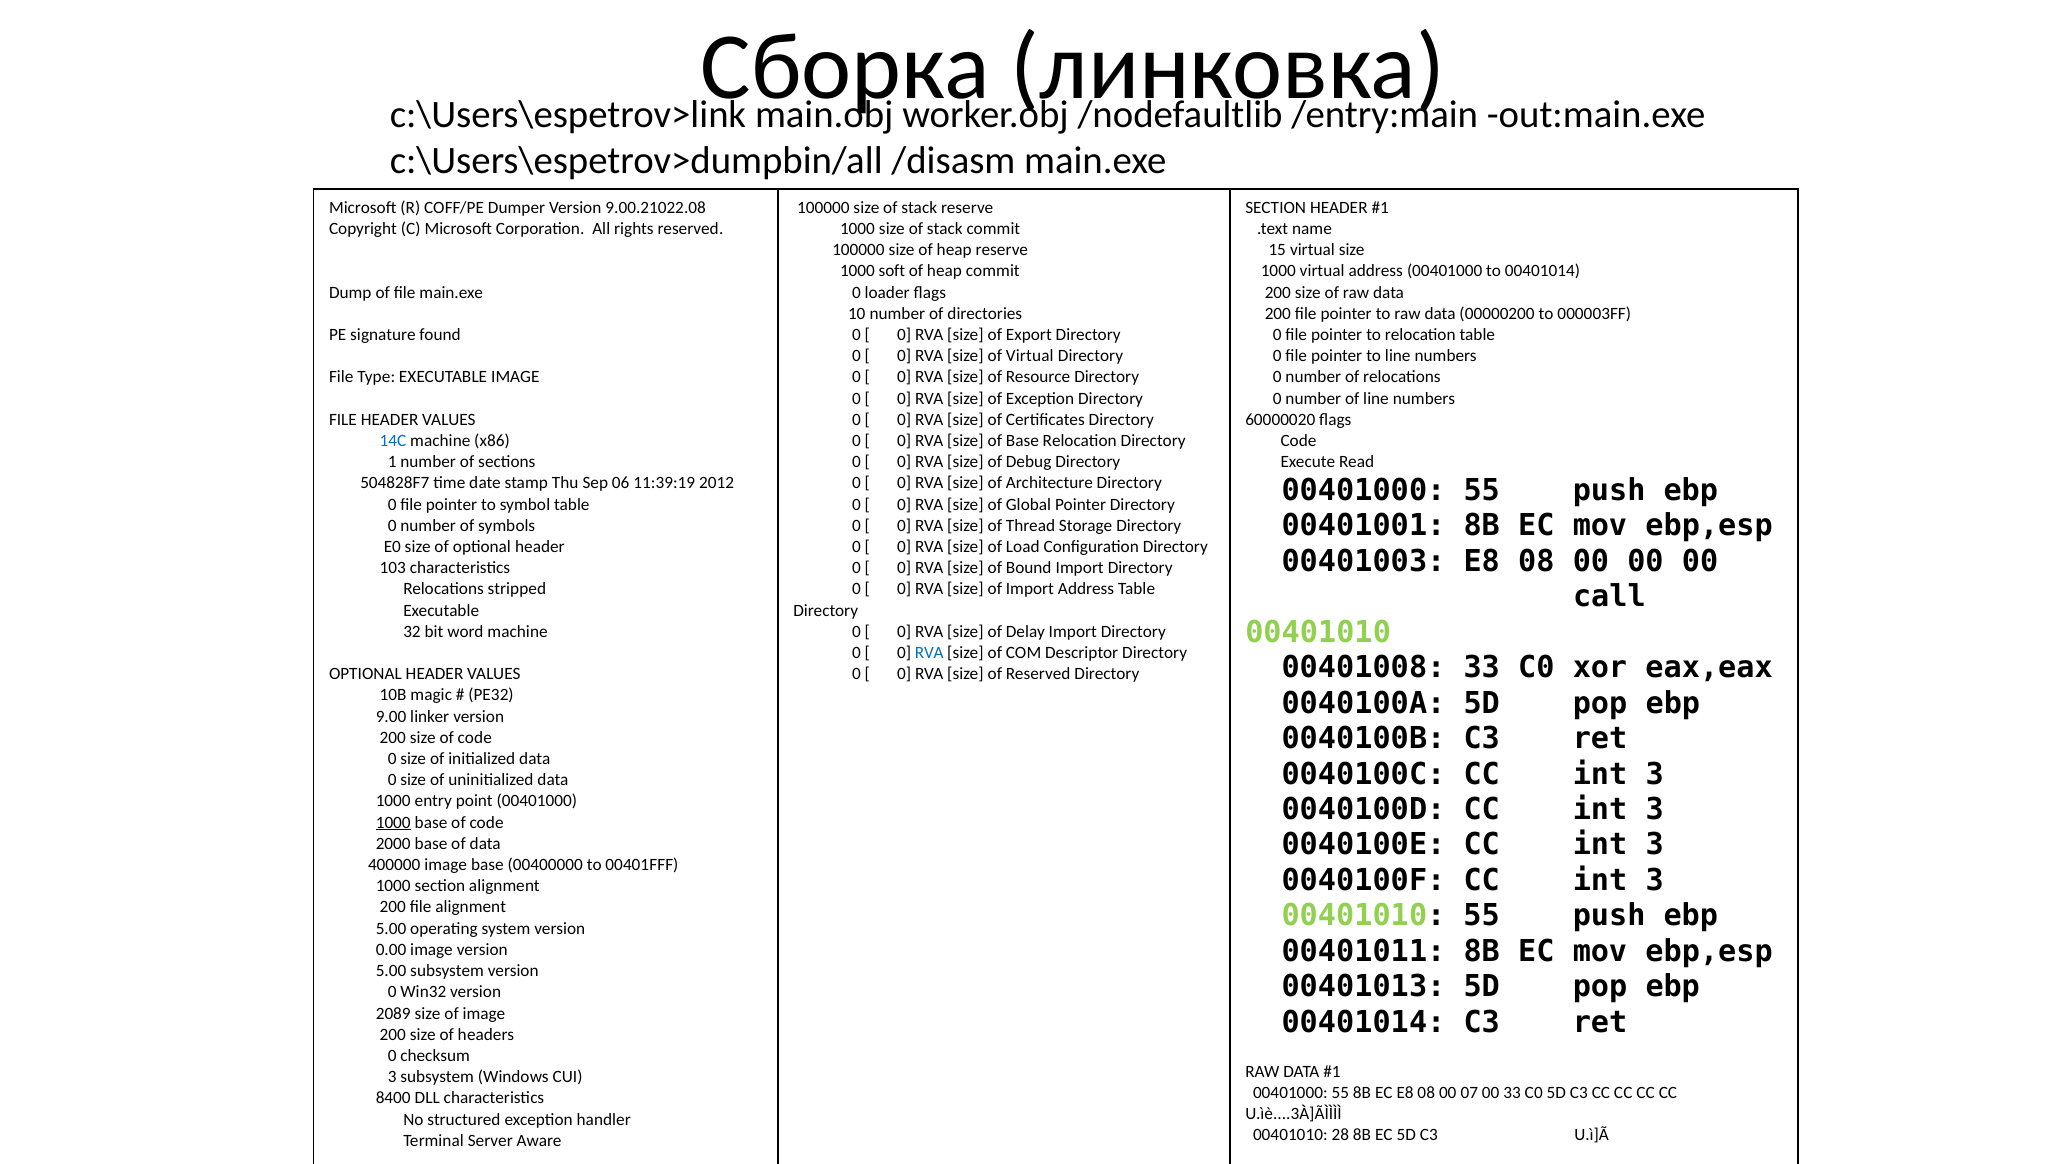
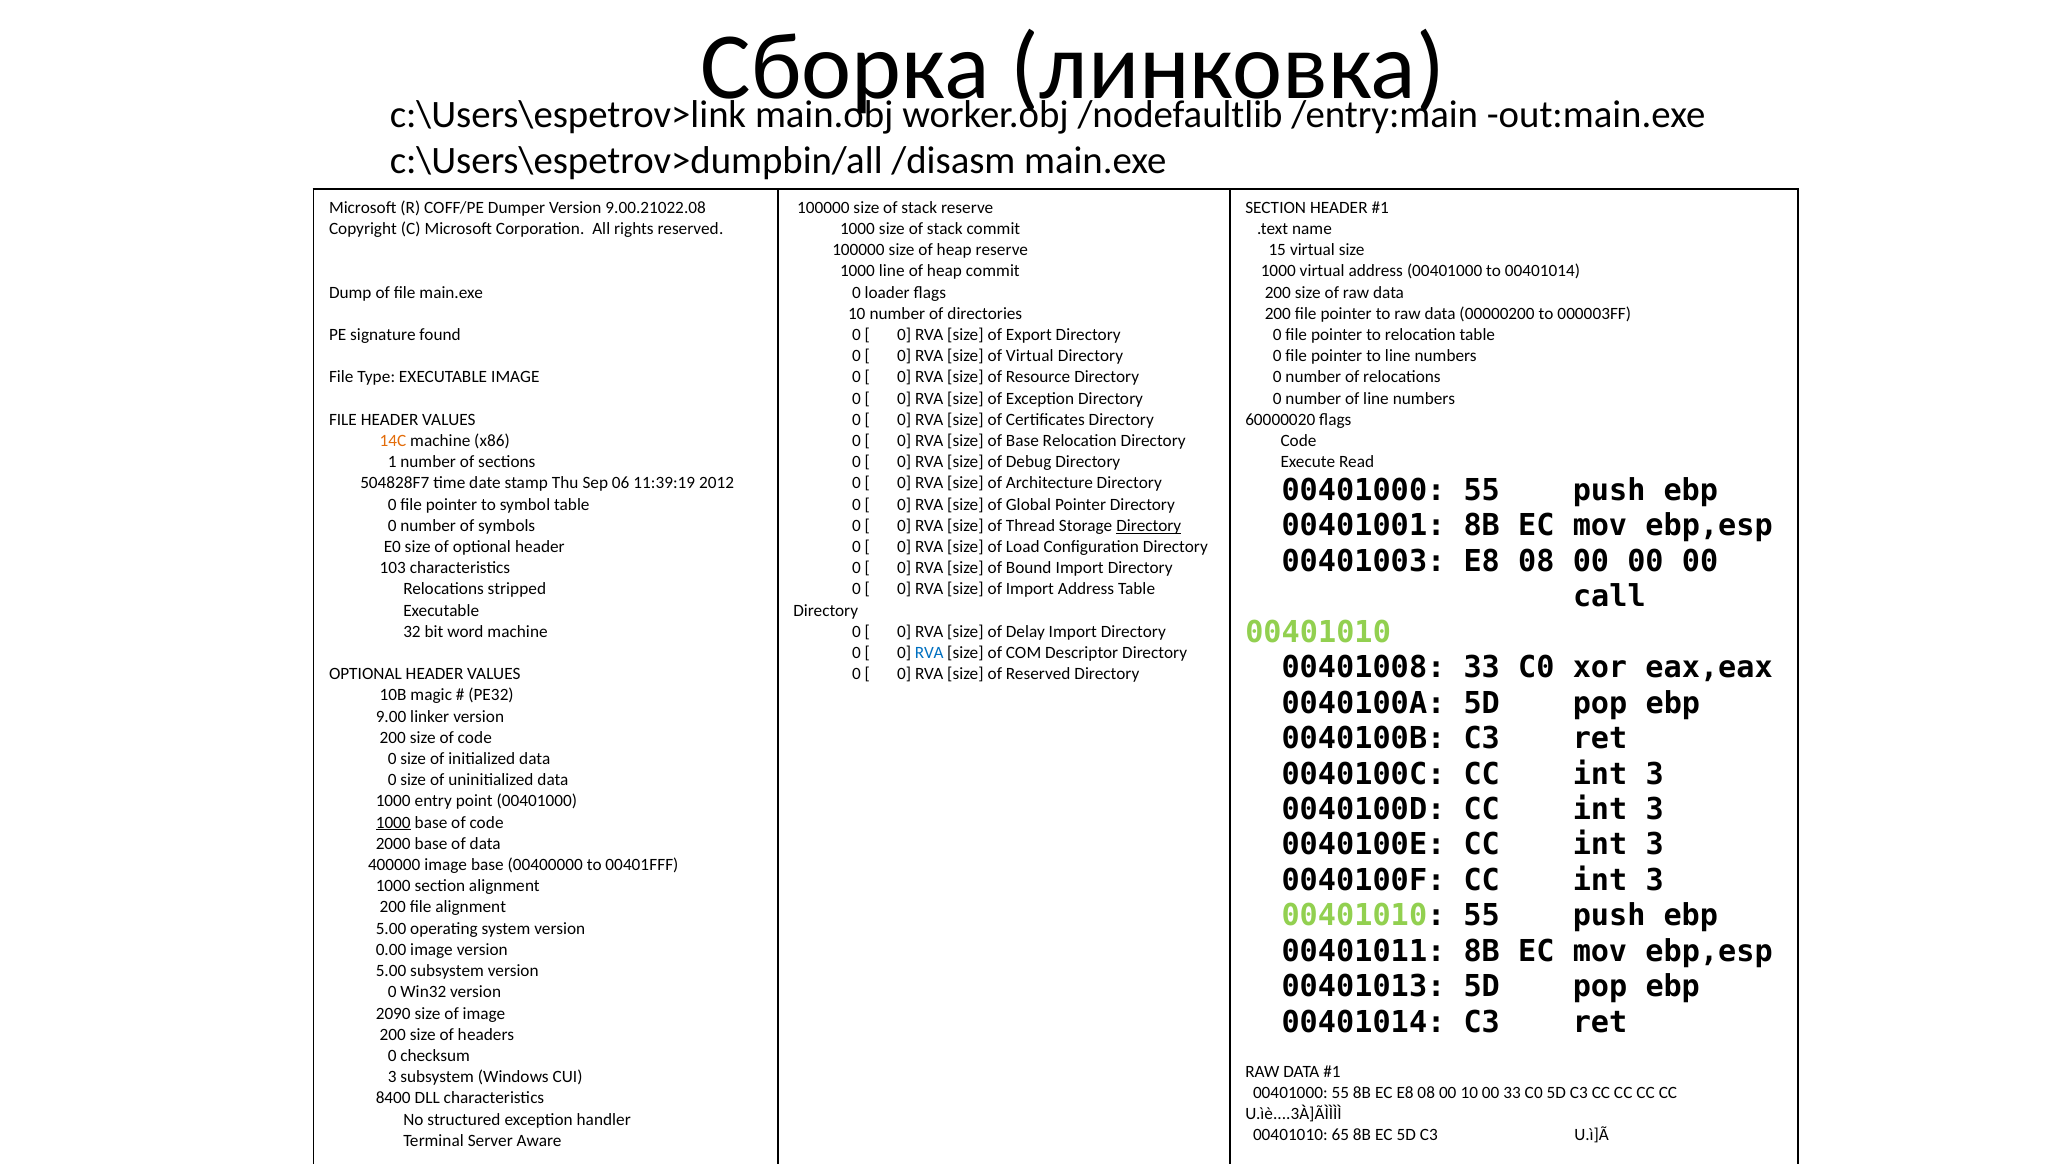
1000 soft: soft -> line
14C colour: blue -> orange
Directory at (1149, 526) underline: none -> present
2089: 2089 -> 2090
00 07: 07 -> 10
28: 28 -> 65
